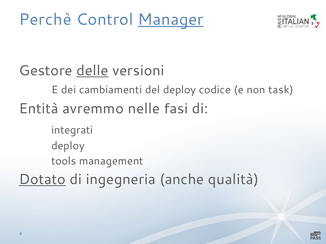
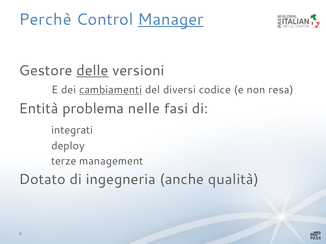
cambiamenti underline: none -> present
del deploy: deploy -> diversi
task: task -> resa
avremmo: avremmo -> problema
tools: tools -> terze
Dotato underline: present -> none
